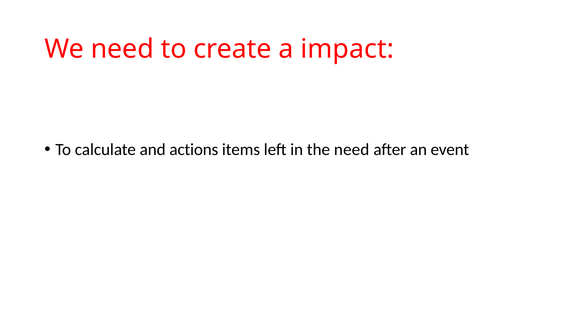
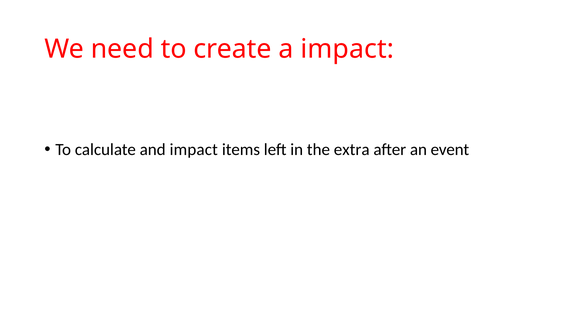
and actions: actions -> impact
the need: need -> extra
